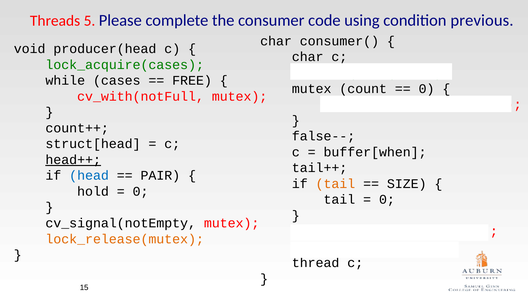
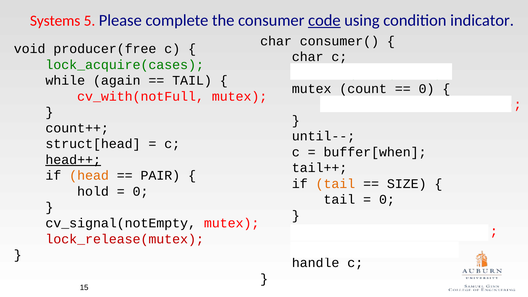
Threads: Threads -> Systems
code underline: none -> present
previous: previous -> indicator
producer(head: producer(head -> producer(free
cases: cases -> again
FREE at (192, 81): FREE -> TAIL
false--: false-- -> until--
head colour: blue -> orange
lock_release(mutex at (125, 239) colour: orange -> red
thread: thread -> handle
